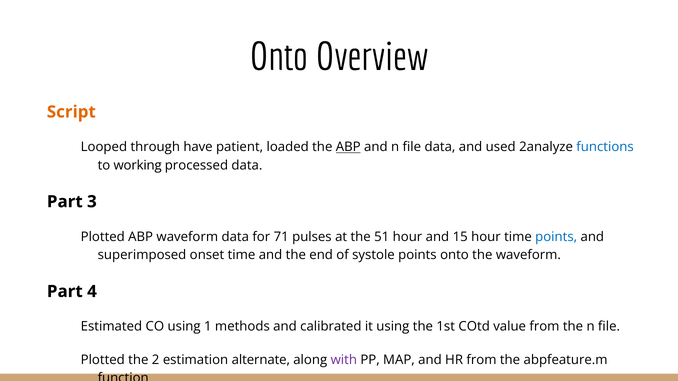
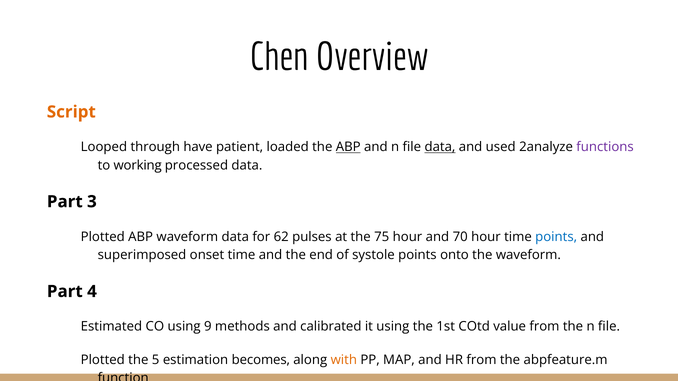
Onto at (279, 57): Onto -> Chen
data at (440, 147) underline: none -> present
functions colour: blue -> purple
71: 71 -> 62
51: 51 -> 75
15: 15 -> 70
1: 1 -> 9
2: 2 -> 5
alternate: alternate -> becomes
with colour: purple -> orange
